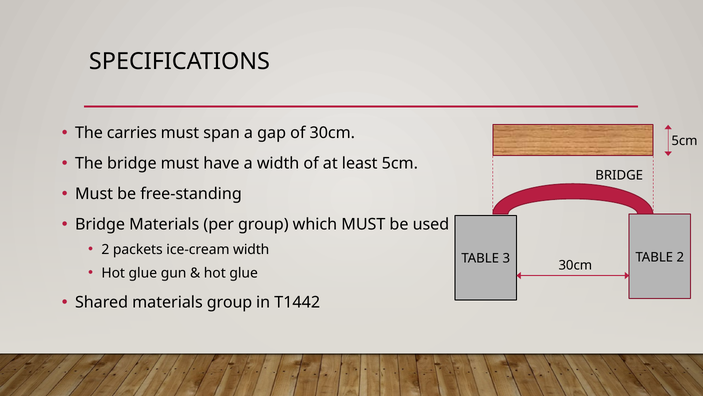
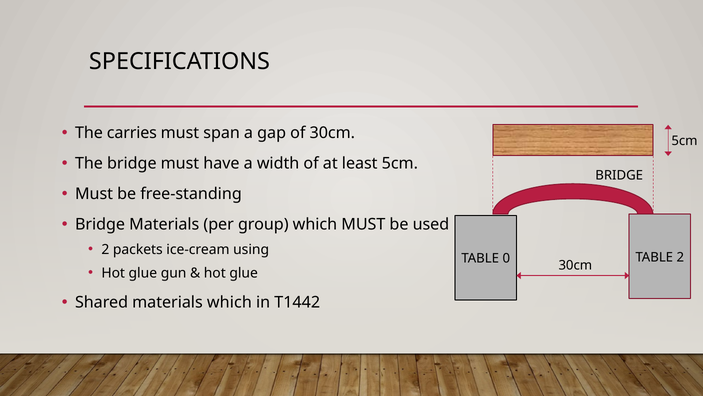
ice-cream width: width -> using
3: 3 -> 0
materials group: group -> which
